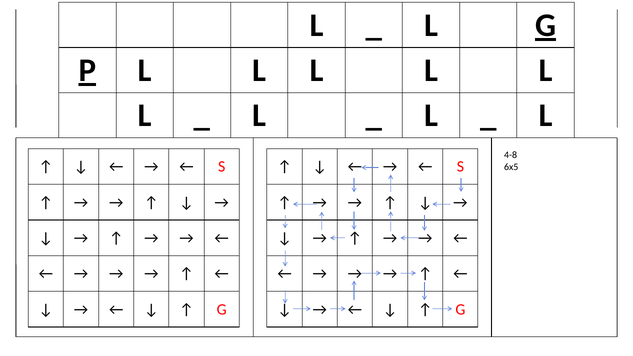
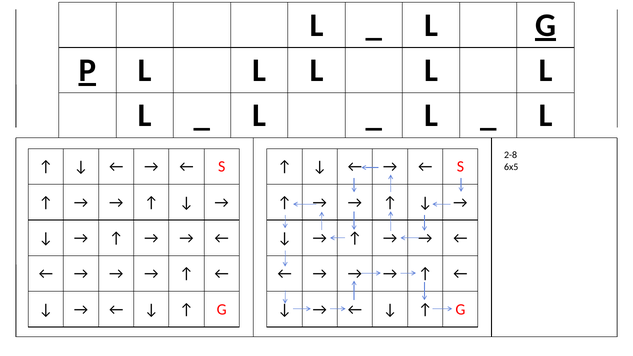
4-8: 4-8 -> 2-8
